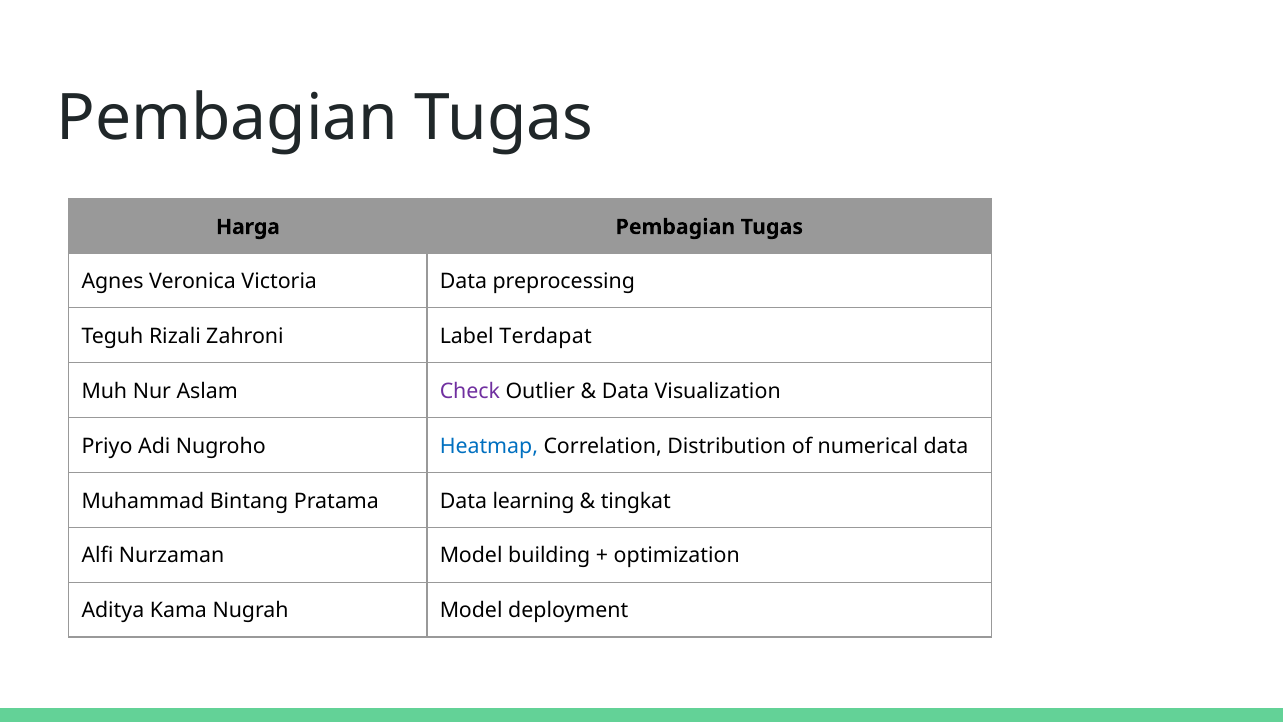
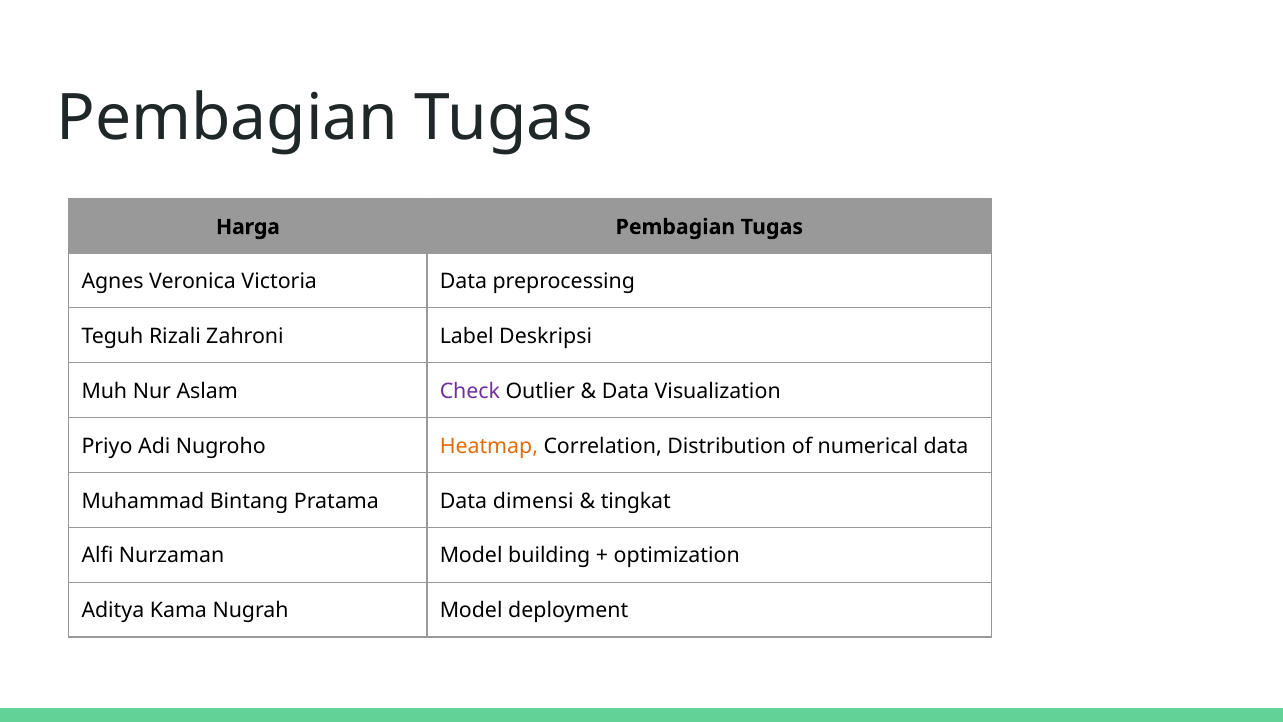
Terdapat: Terdapat -> Deskripsi
Heatmap colour: blue -> orange
learning: learning -> dimensi
